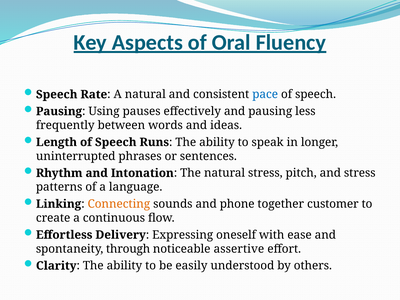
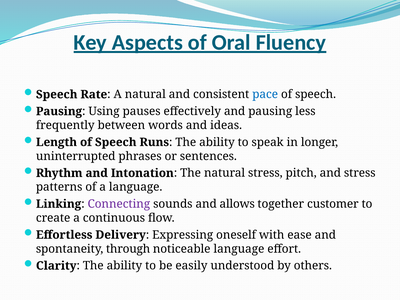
Connecting colour: orange -> purple
phone: phone -> allows
noticeable assertive: assertive -> language
